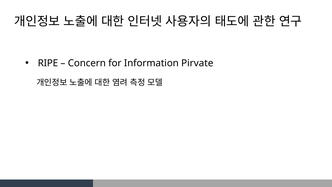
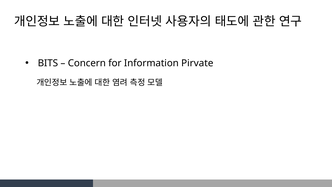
RIPE: RIPE -> BITS
